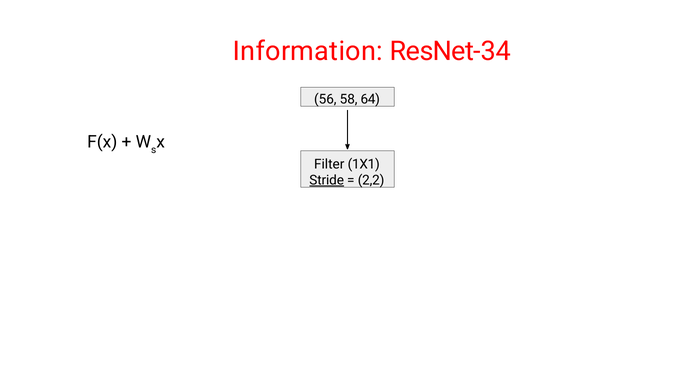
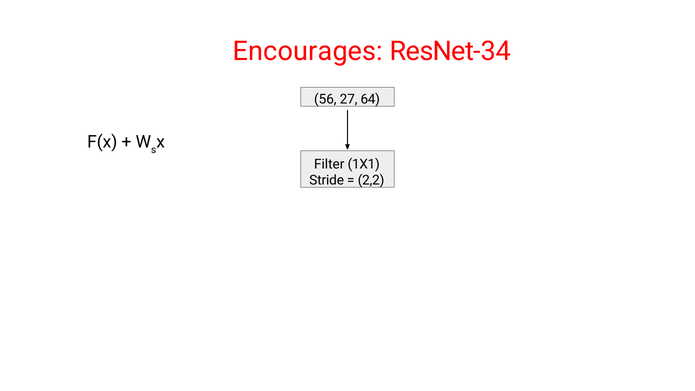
Information: Information -> Encourages
58: 58 -> 27
Stride underline: present -> none
